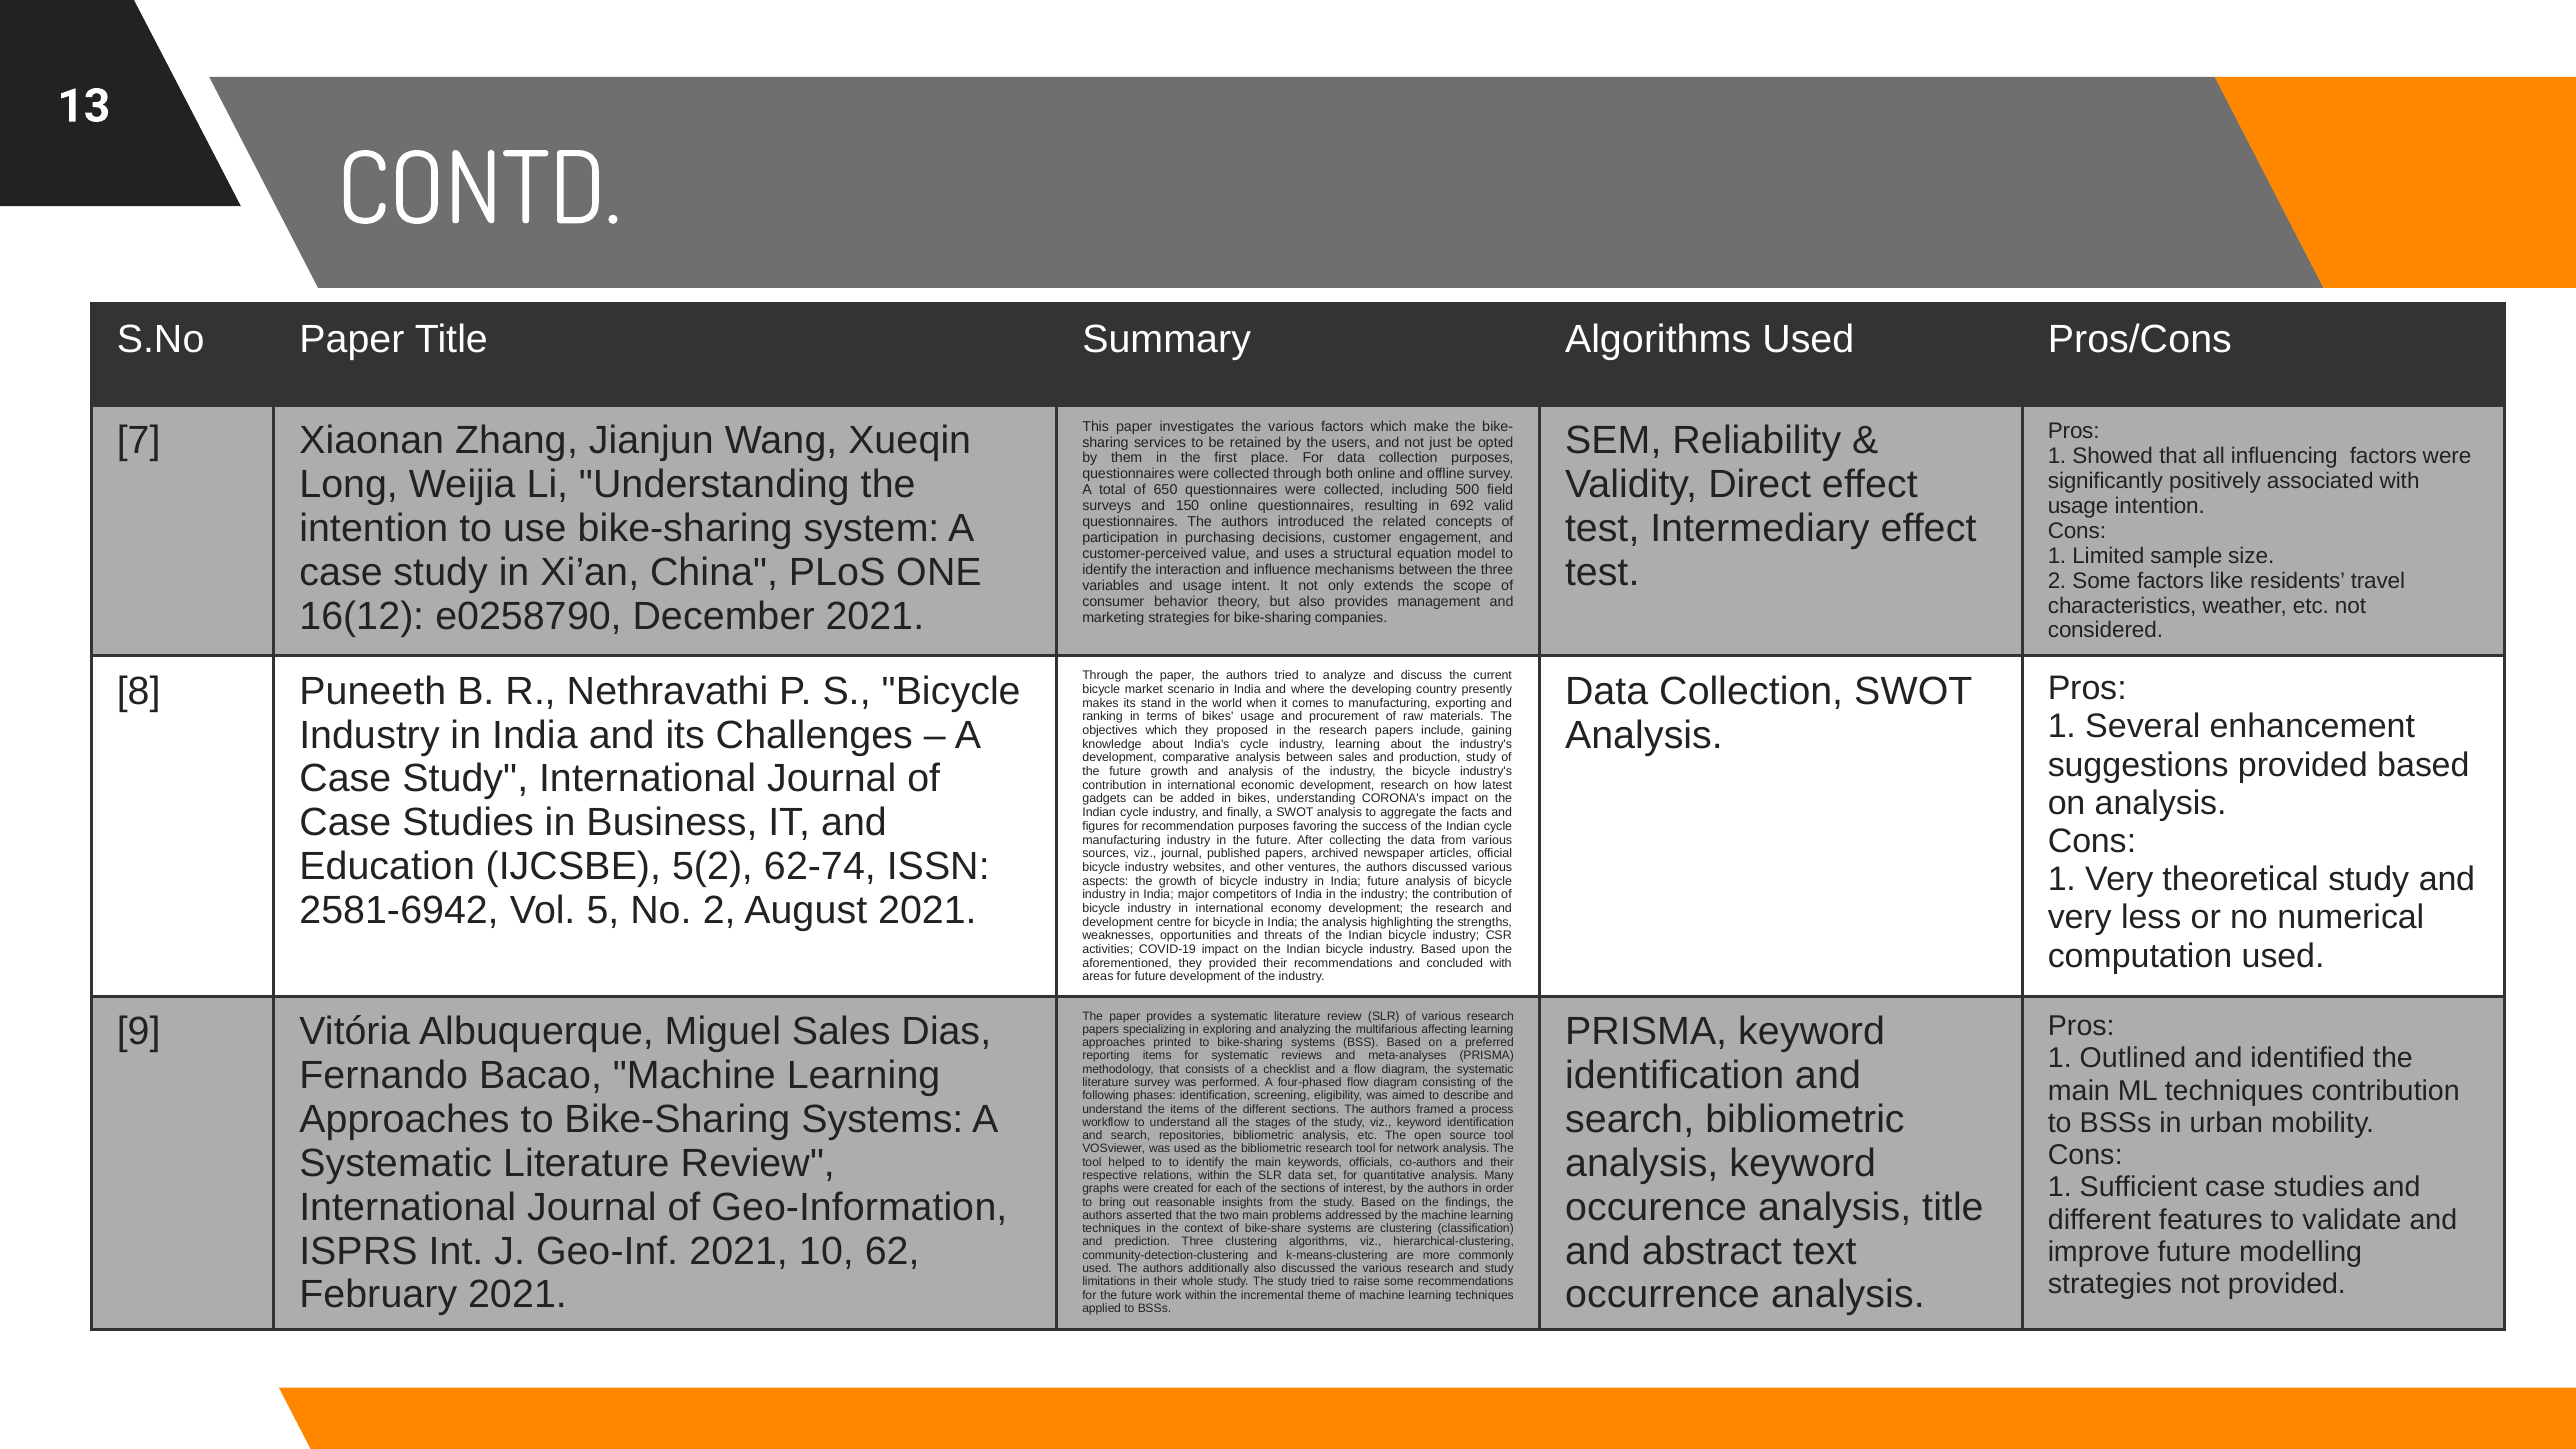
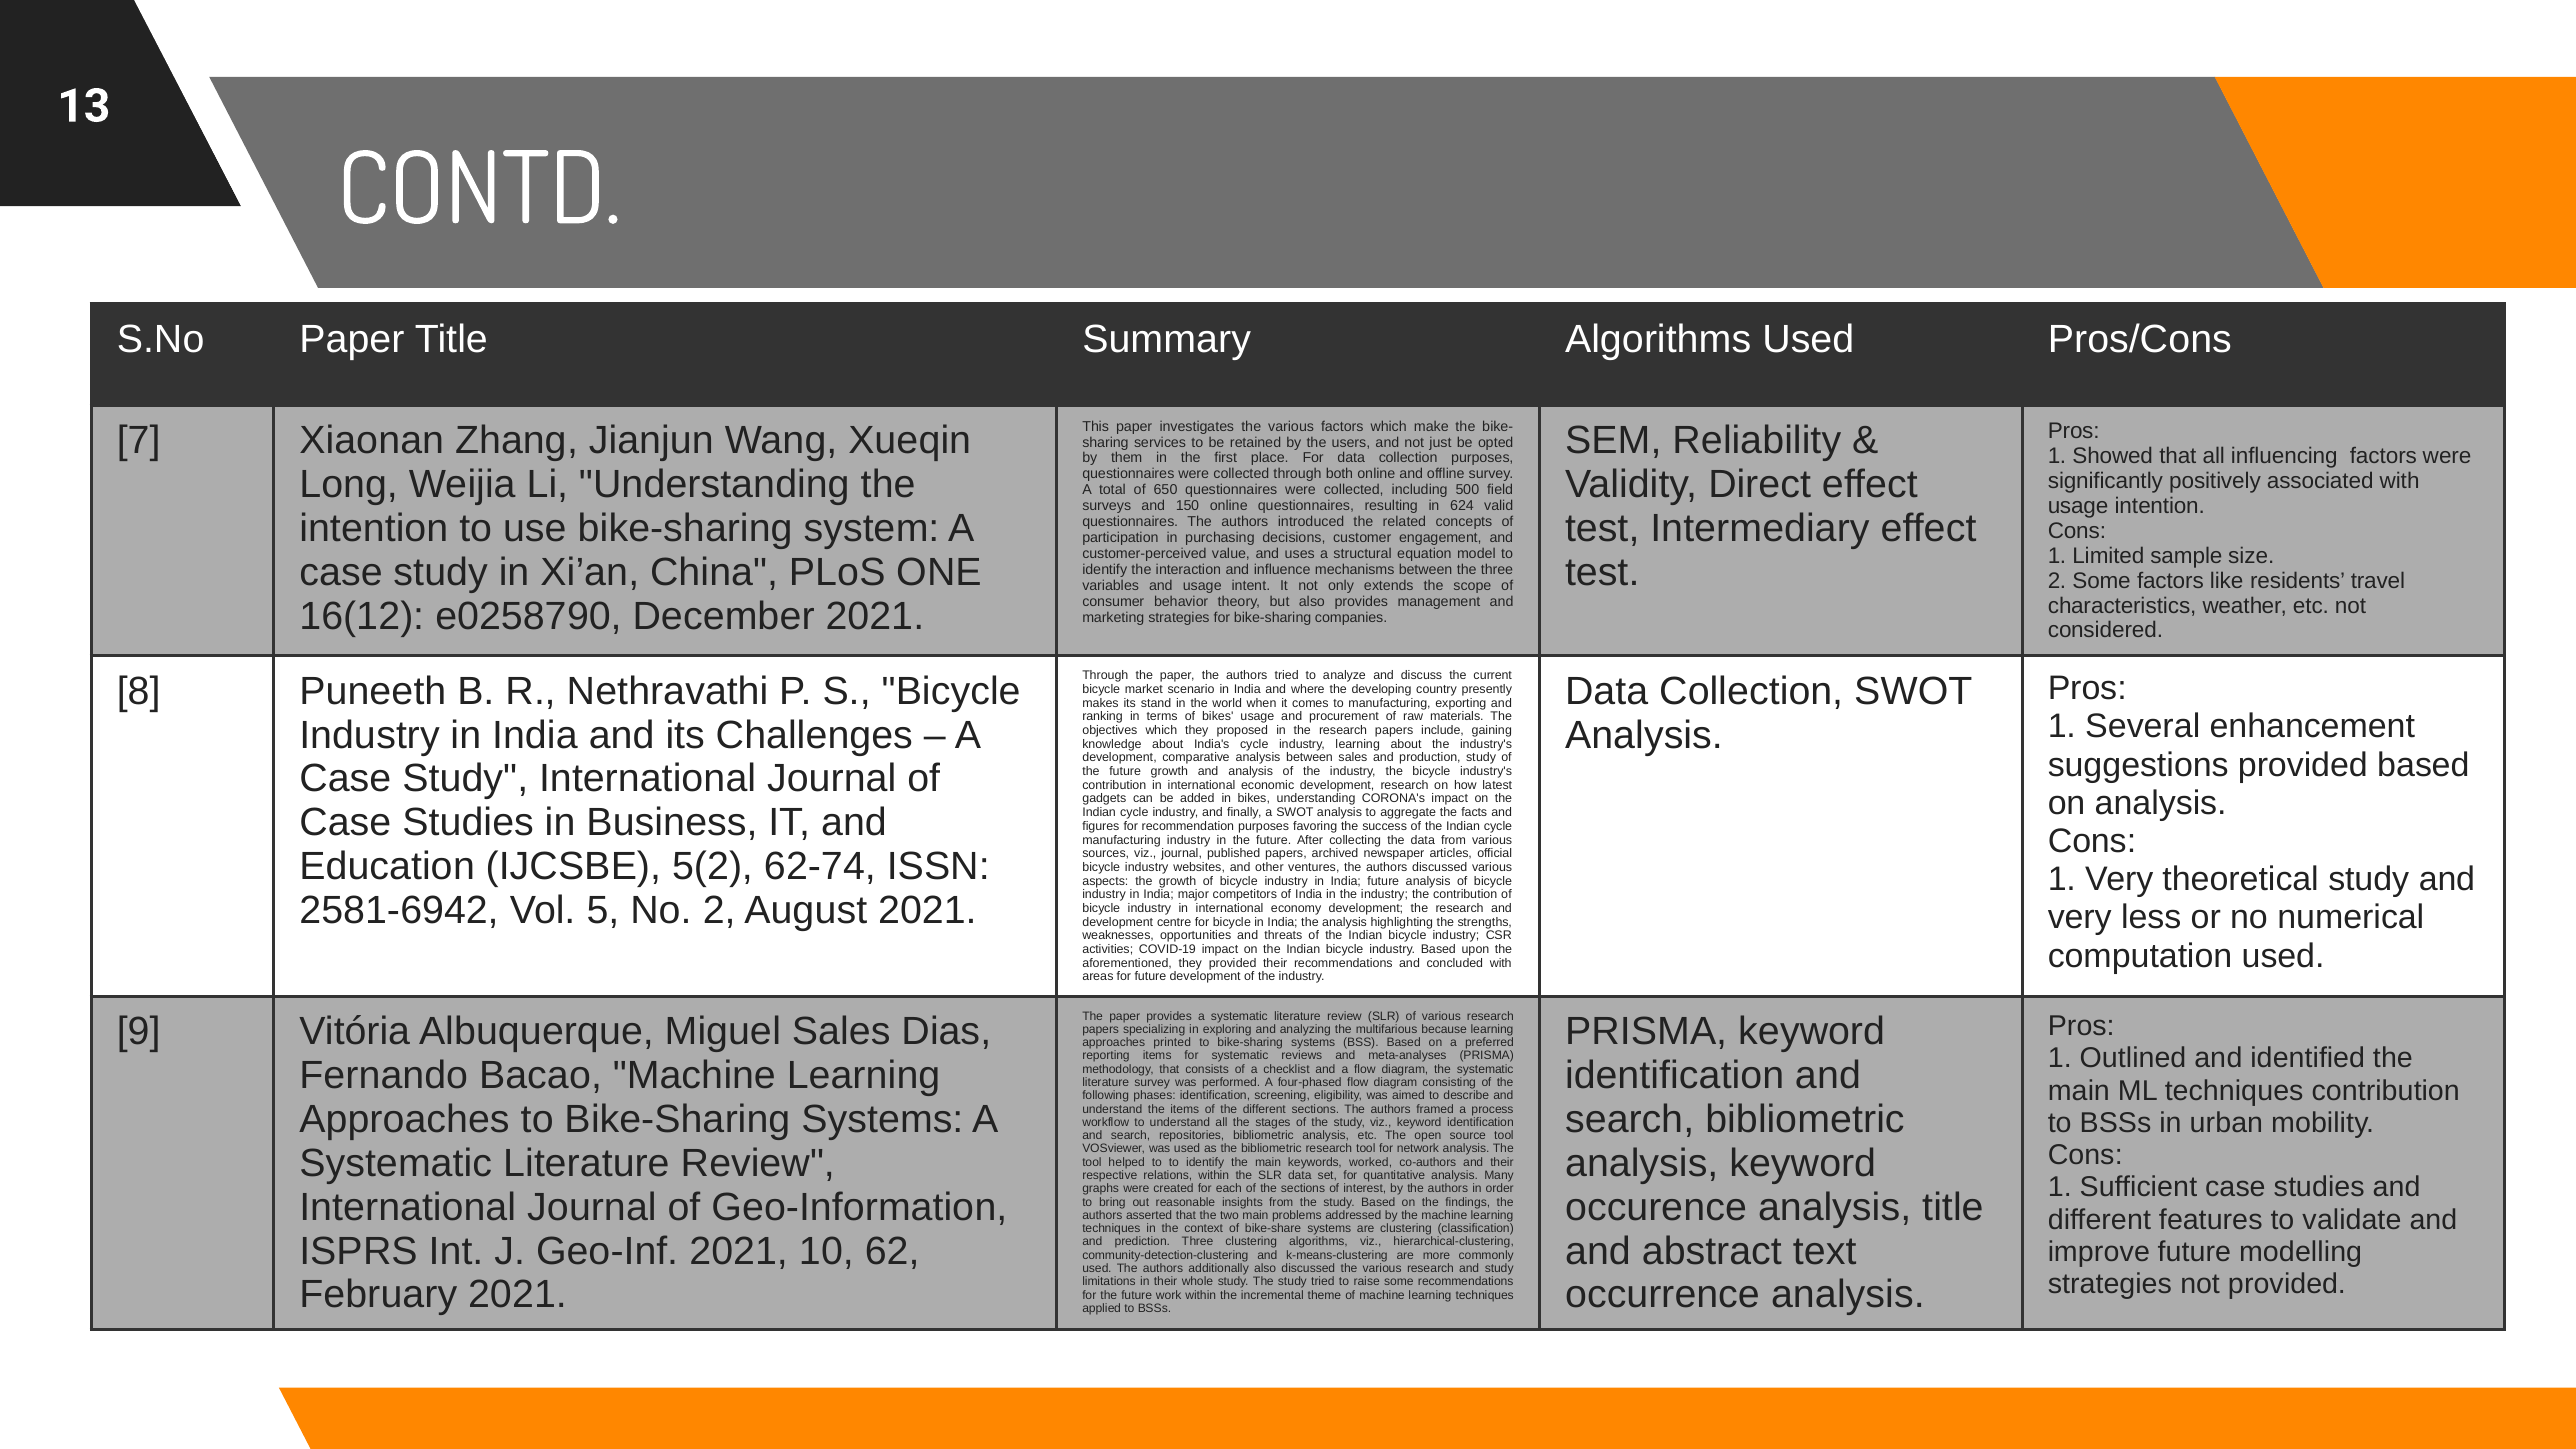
692: 692 -> 624
affecting: affecting -> because
officials: officials -> worked
